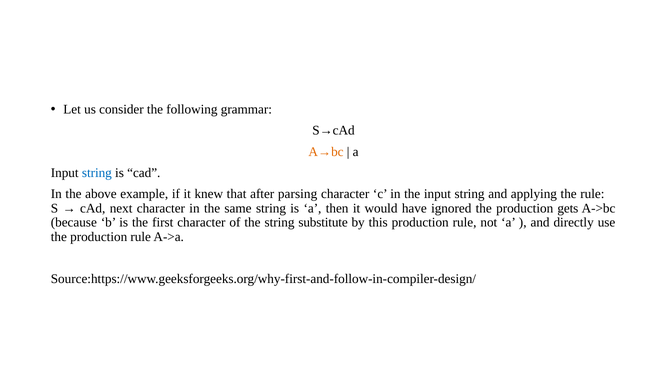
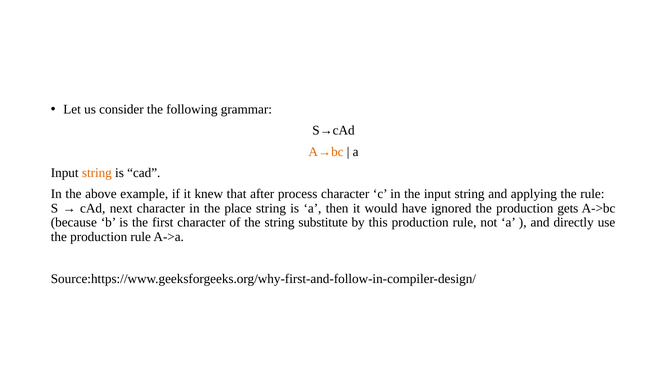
string at (97, 173) colour: blue -> orange
parsing: parsing -> process
same: same -> place
